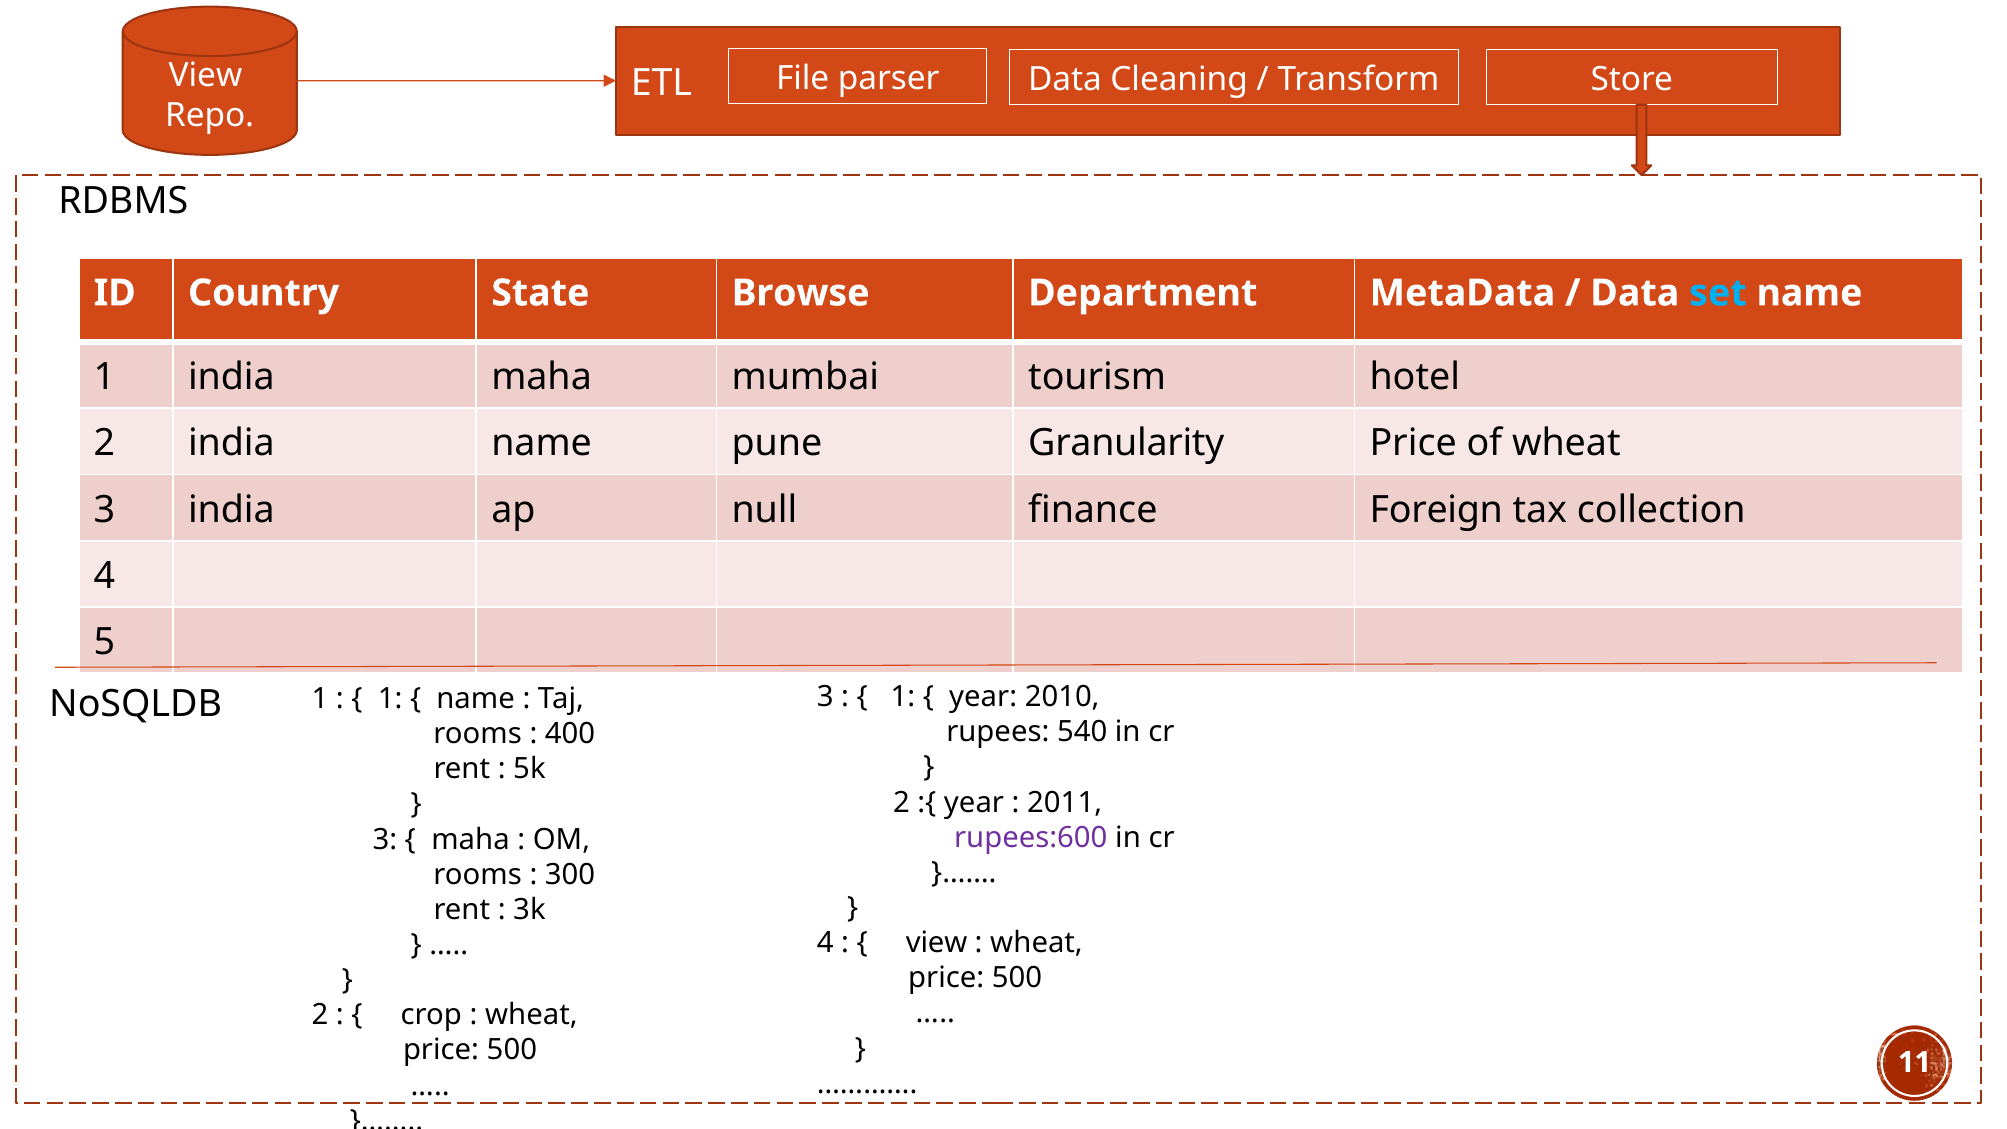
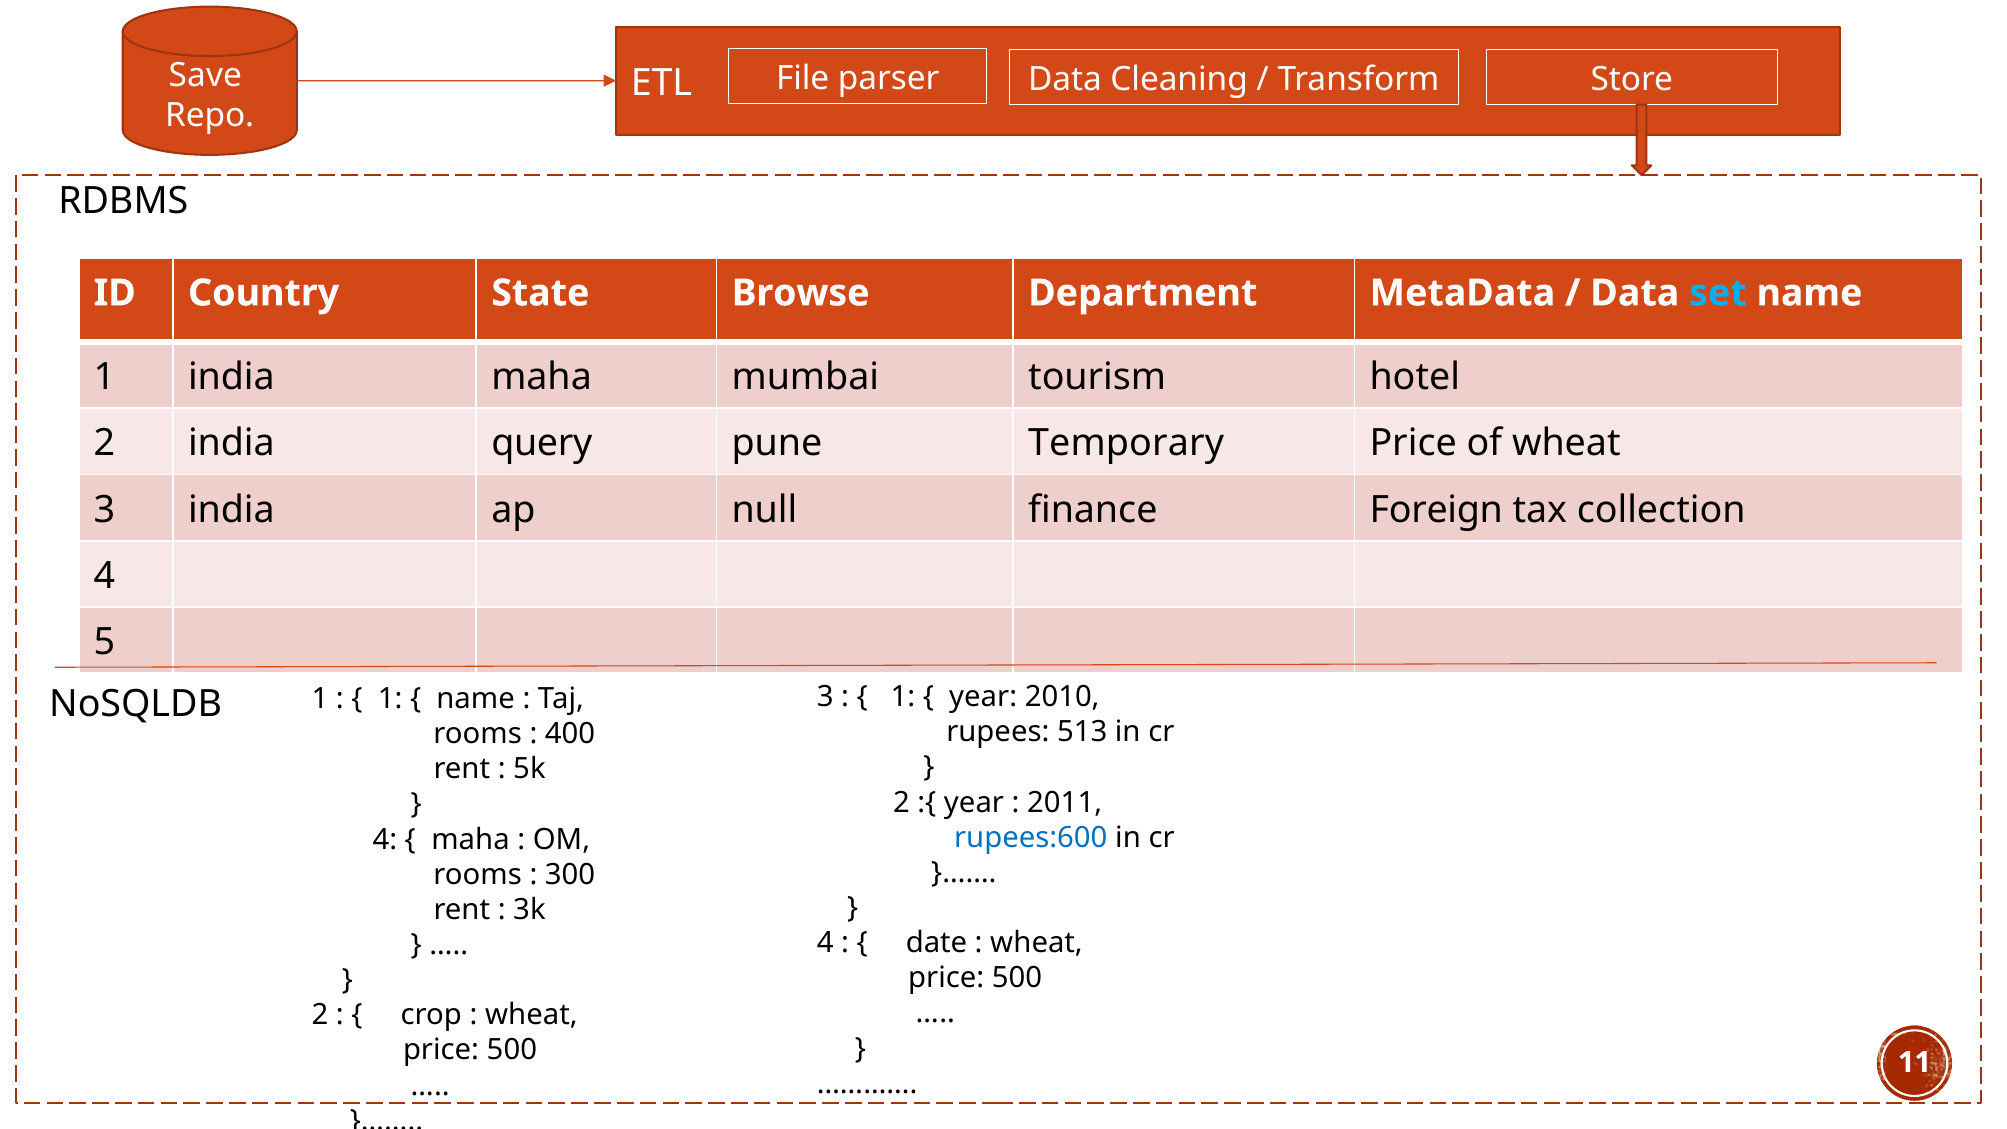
View at (205, 75): View -> Save
india name: name -> query
Granularity: Granularity -> Temporary
540: 540 -> 513
rupees:600 colour: purple -> blue
3 at (385, 839): 3 -> 4
view at (937, 943): view -> date
